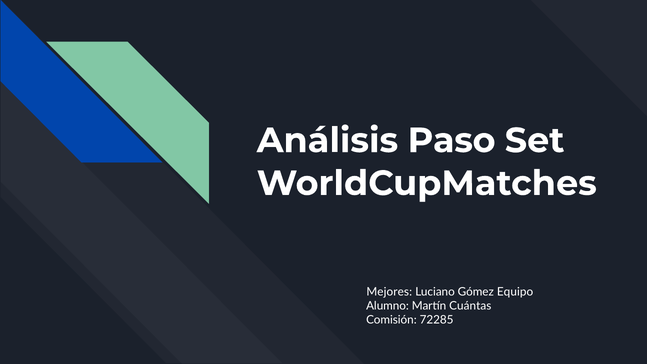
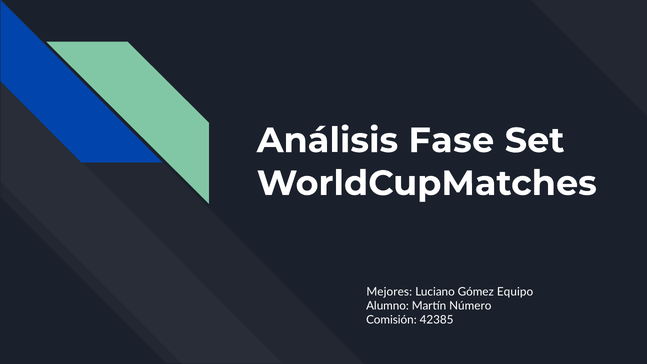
Paso: Paso -> Fase
Cuántas: Cuántas -> Número
72285: 72285 -> 42385
